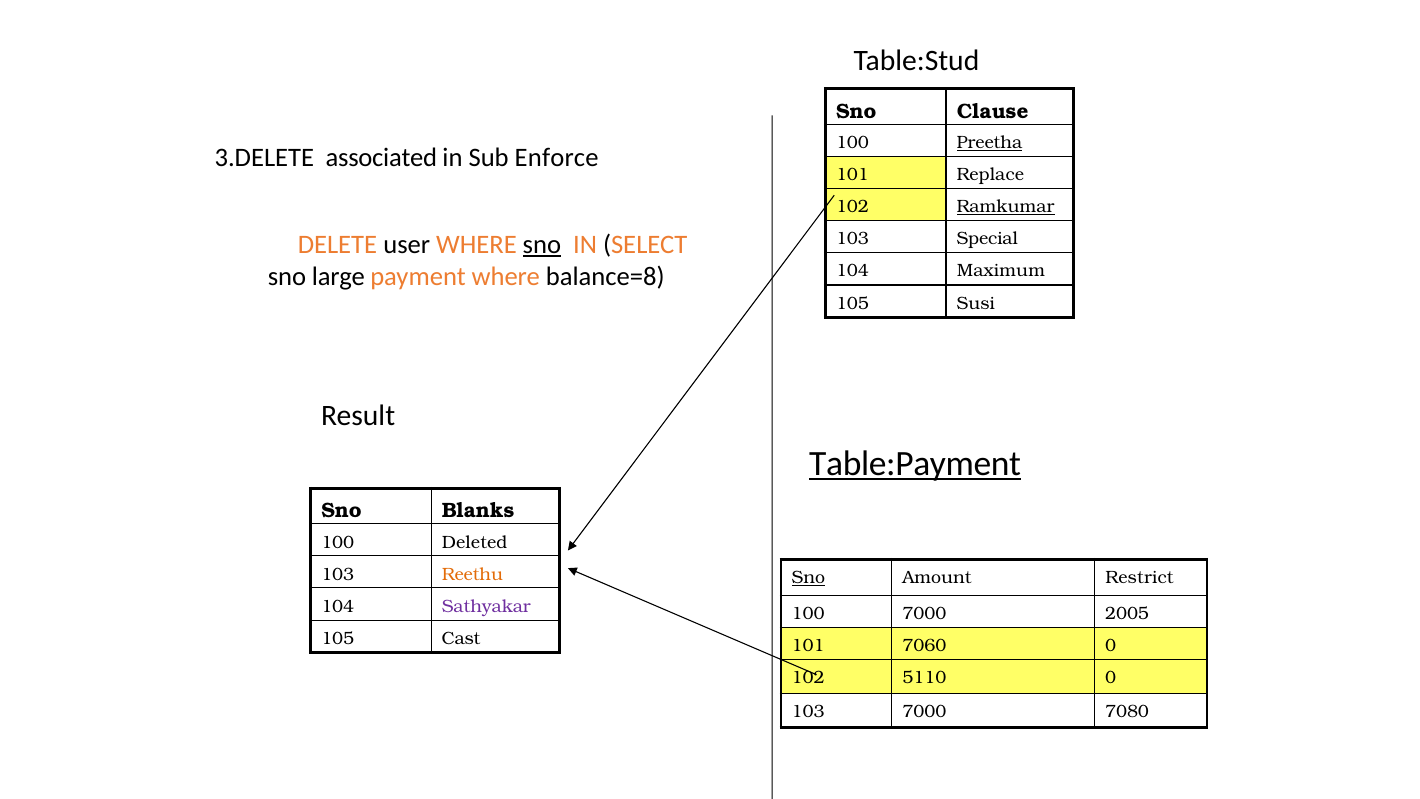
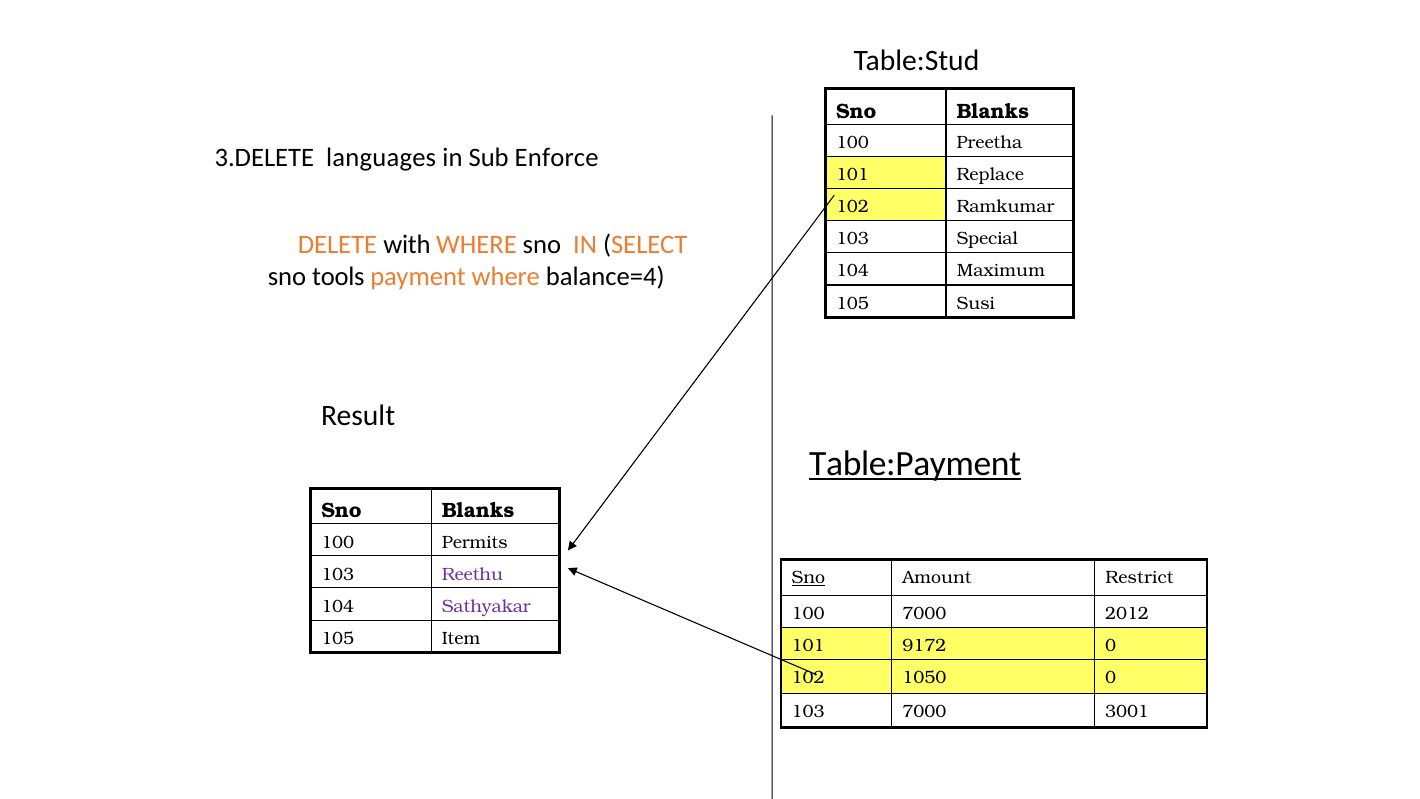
Clause at (993, 111): Clause -> Blanks
Preetha underline: present -> none
associated: associated -> languages
Ramkumar underline: present -> none
user: user -> with
sno at (542, 245) underline: present -> none
large: large -> tools
balance=8: balance=8 -> balance=4
Deleted: Deleted -> Permits
Reethu colour: orange -> purple
2005: 2005 -> 2012
Cast: Cast -> Item
7060: 7060 -> 9172
5110: 5110 -> 1050
7080: 7080 -> 3001
